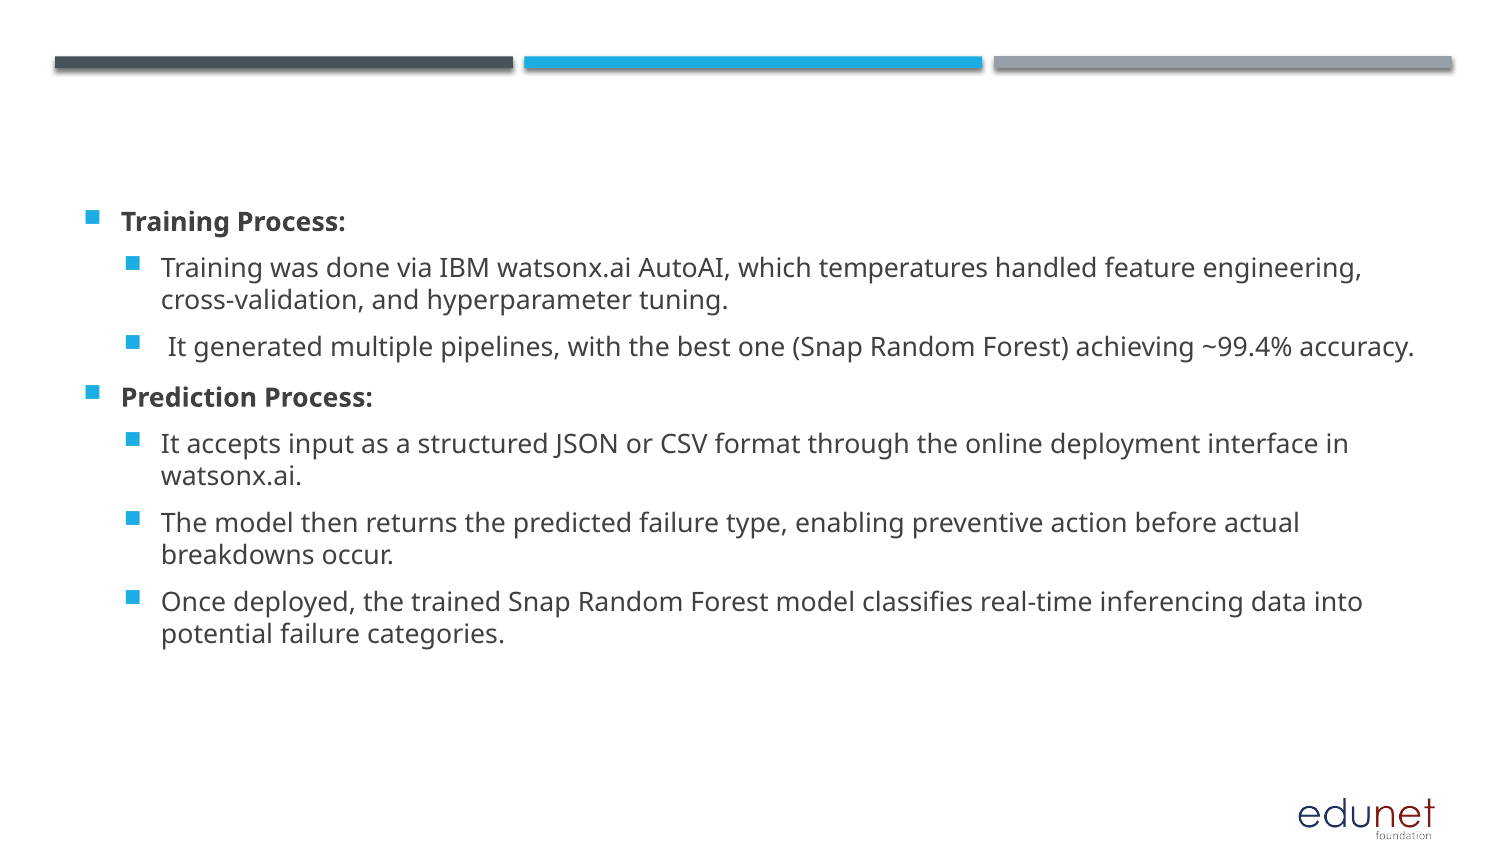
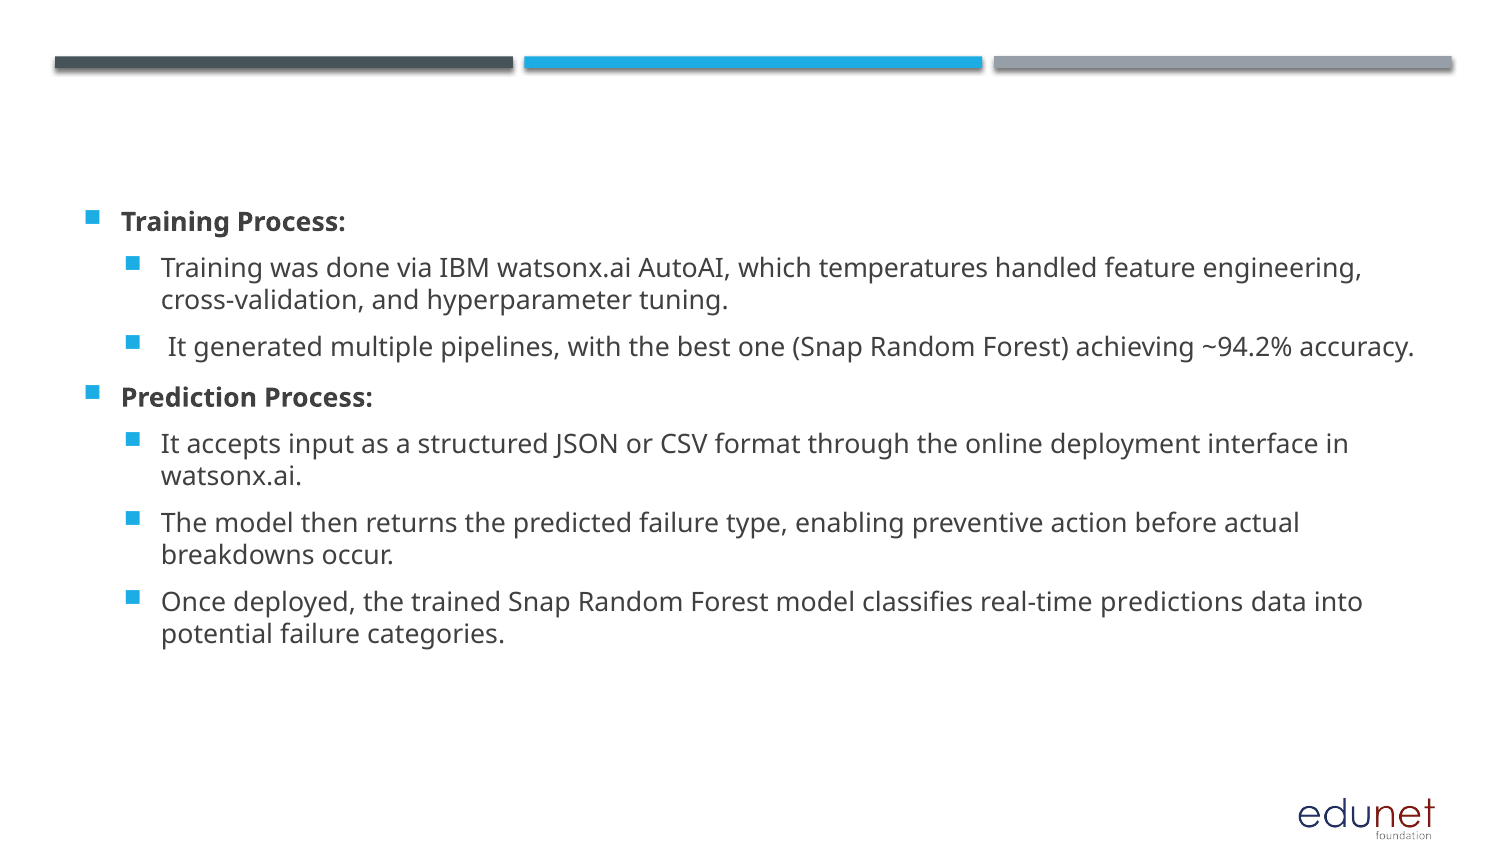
~99.4%: ~99.4% -> ~94.2%
inferencing: inferencing -> predictions
